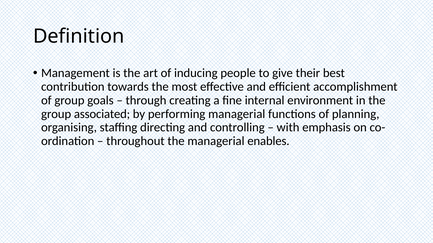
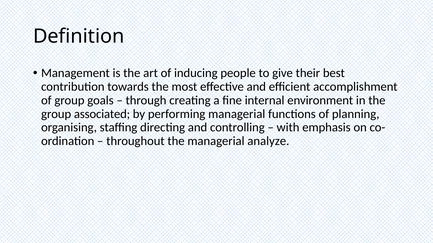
enables: enables -> analyze
